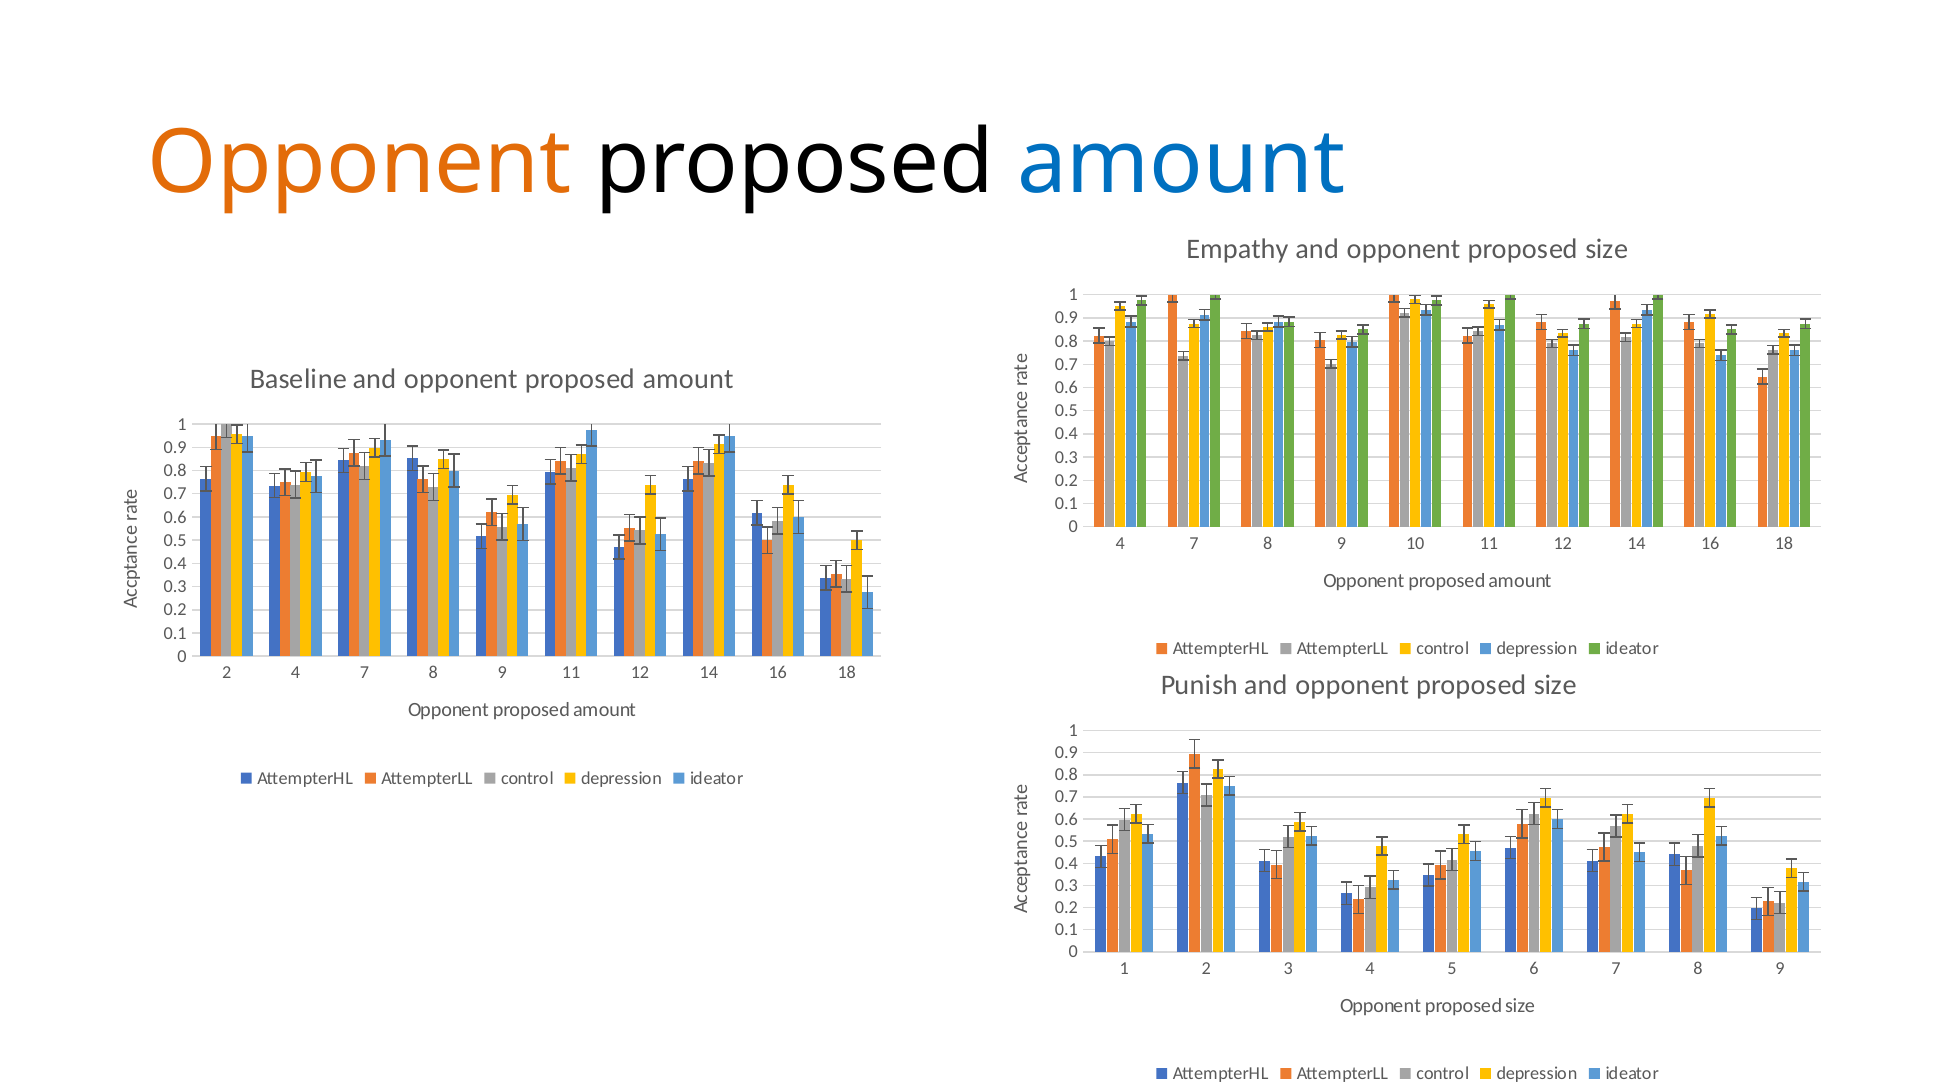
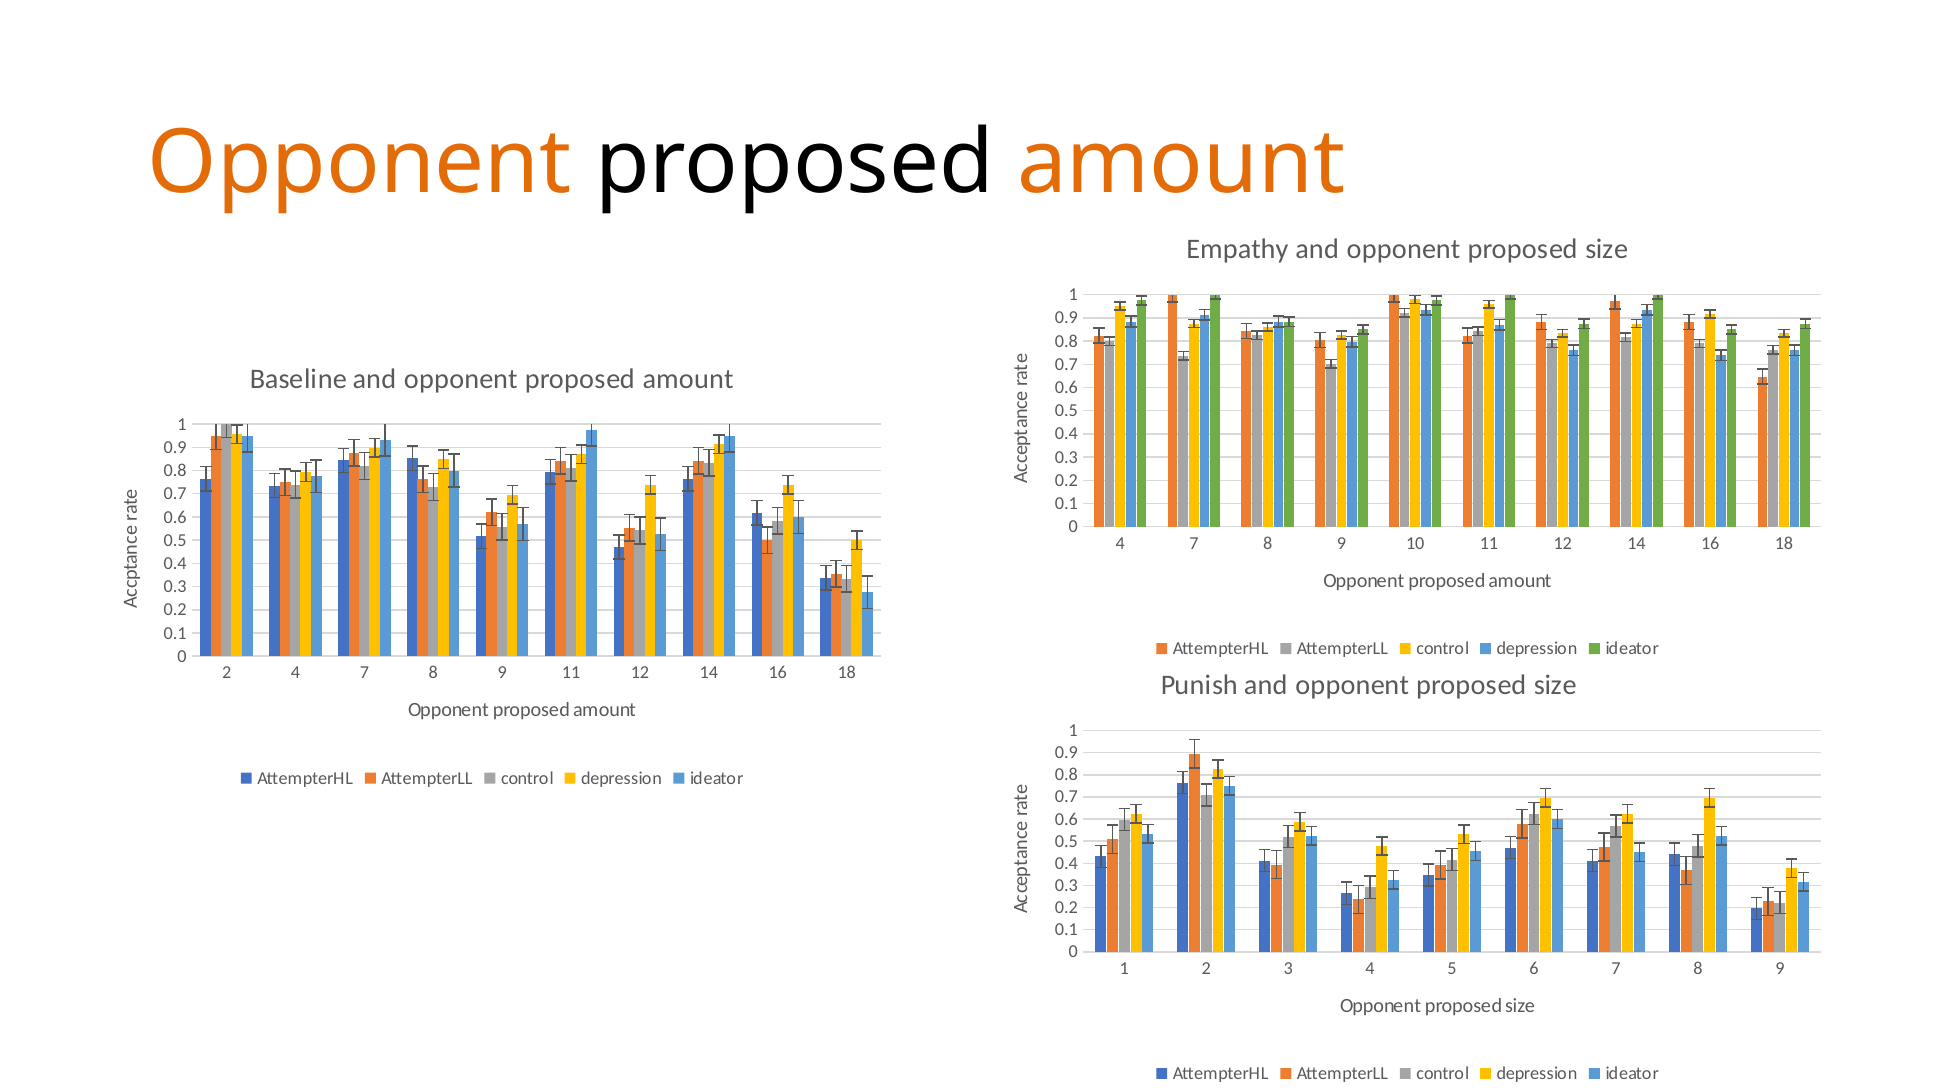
amount at (1181, 163) colour: blue -> orange
